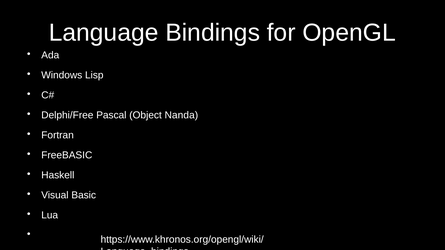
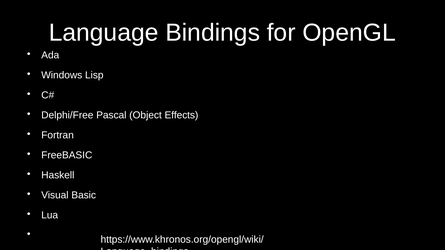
Nanda: Nanda -> Effects
